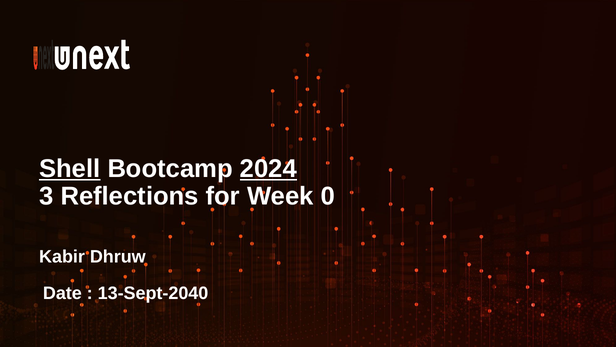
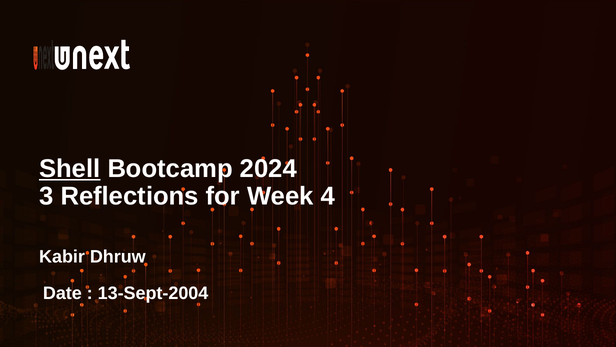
2024 underline: present -> none
0: 0 -> 4
13-Sept-2040: 13-Sept-2040 -> 13-Sept-2004
